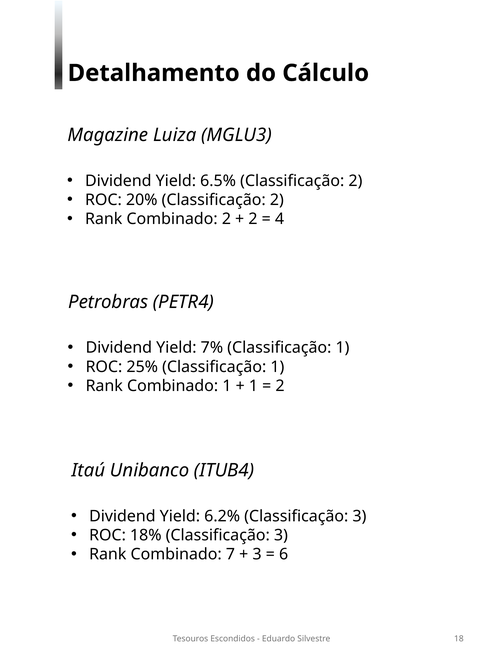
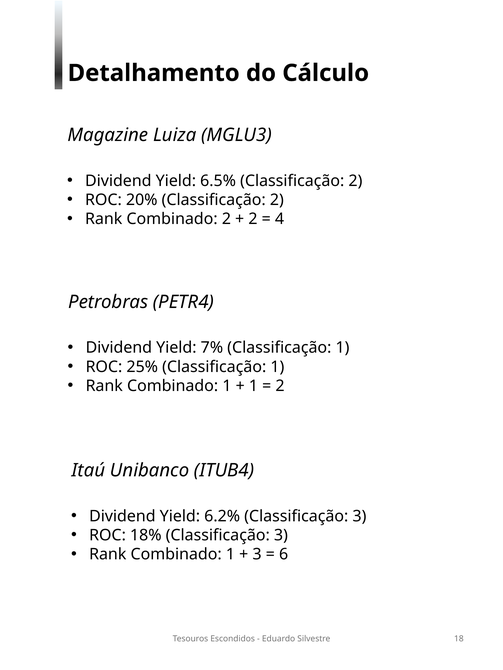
7 at (230, 555): 7 -> 1
